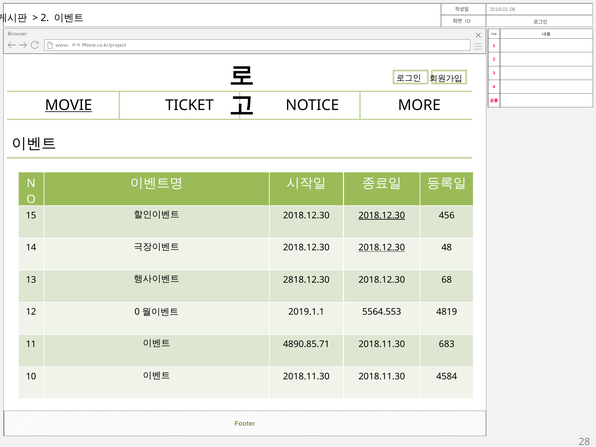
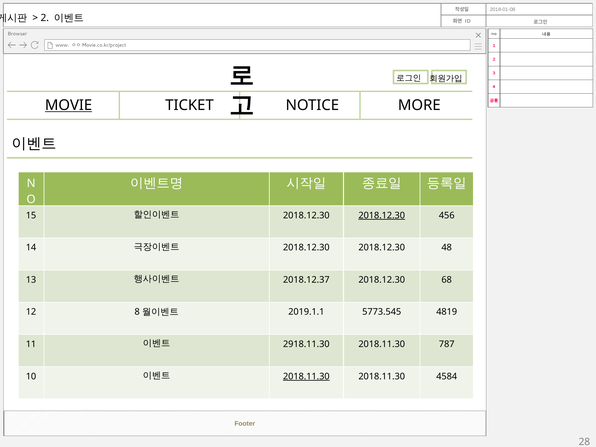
2018.12.30 at (382, 248) underline: present -> none
2818.12.30: 2818.12.30 -> 2018.12.37
0: 0 -> 8
5564.553: 5564.553 -> 5773.545
4890.85.71: 4890.85.71 -> 2918.11.30
683: 683 -> 787
2018.11.30 at (306, 376) underline: none -> present
